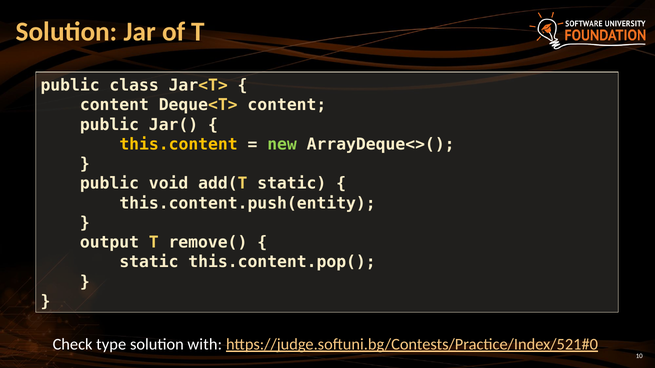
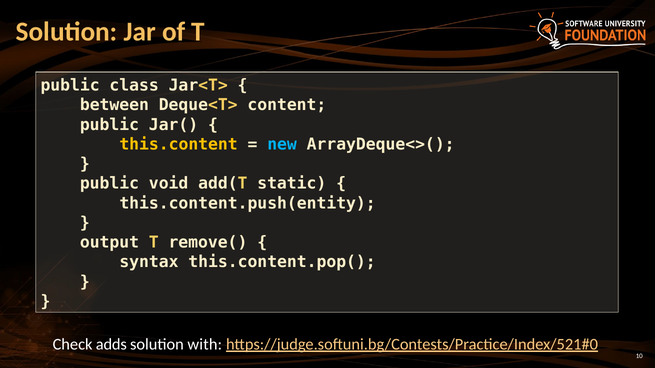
content at (114, 105): content -> between
new colour: light green -> light blue
static at (149, 262): static -> syntax
type: type -> adds
